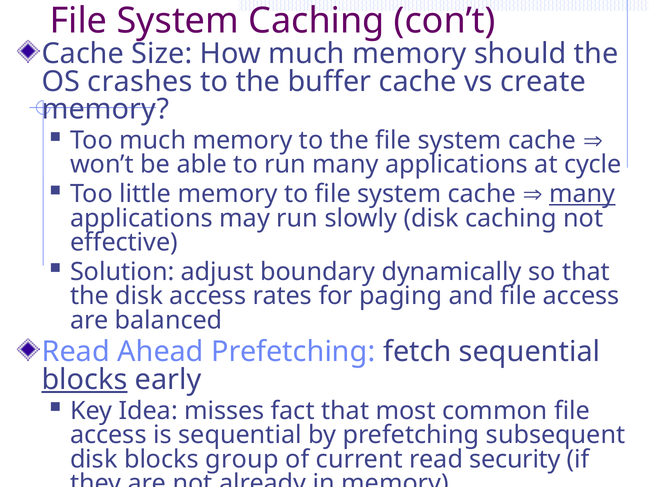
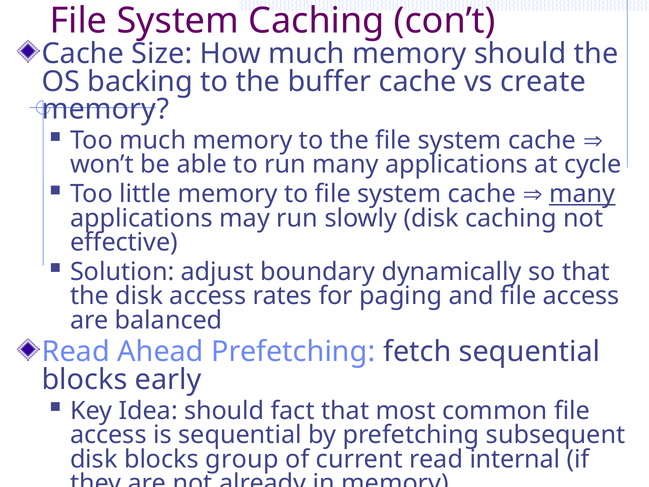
crashes: crashes -> backing
blocks at (85, 379) underline: present -> none
Idea misses: misses -> should
security: security -> internal
